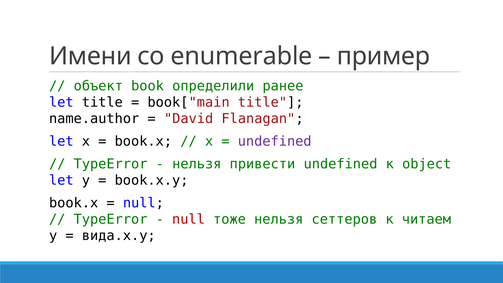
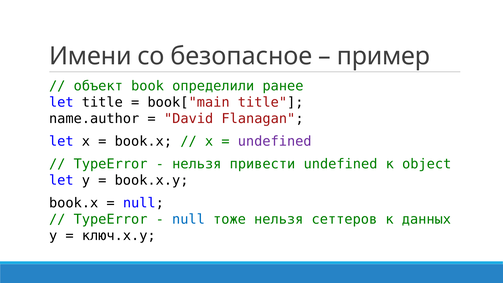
enumerable: enumerable -> безопасное
null at (188, 219) colour: red -> blue
читаем: читаем -> данных
вида.x.y: вида.x.y -> ключ.x.y
